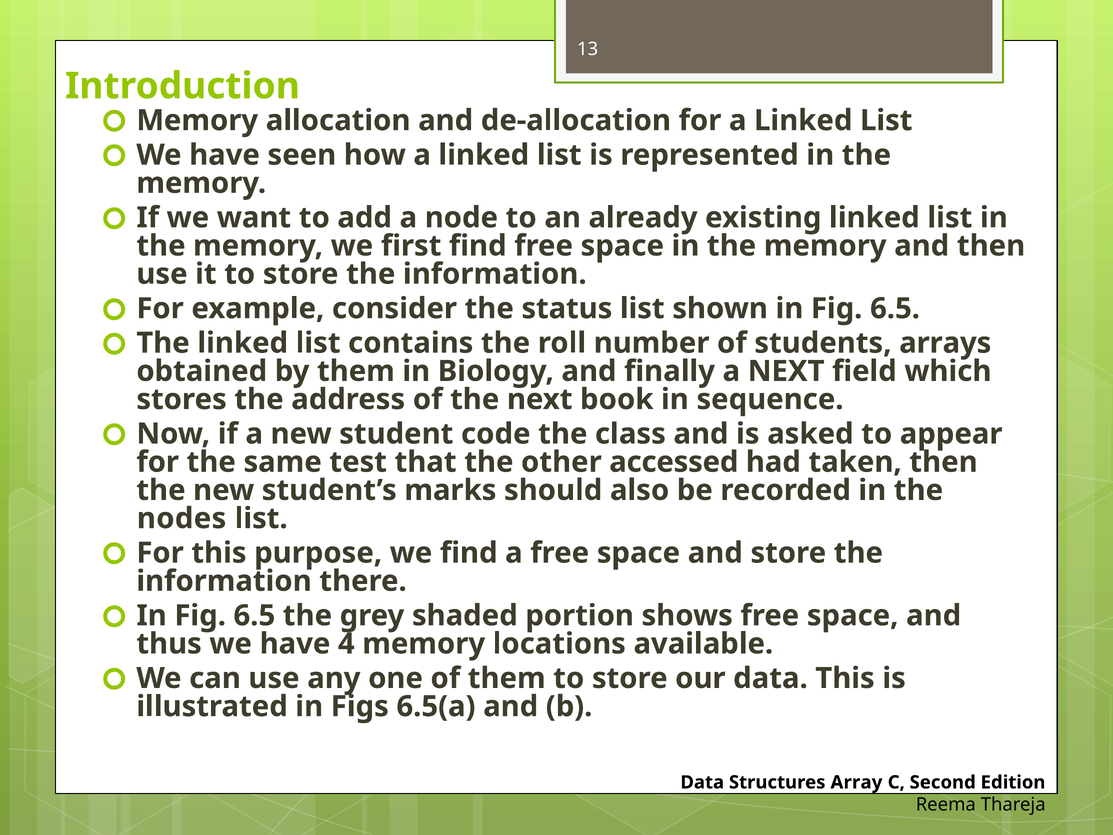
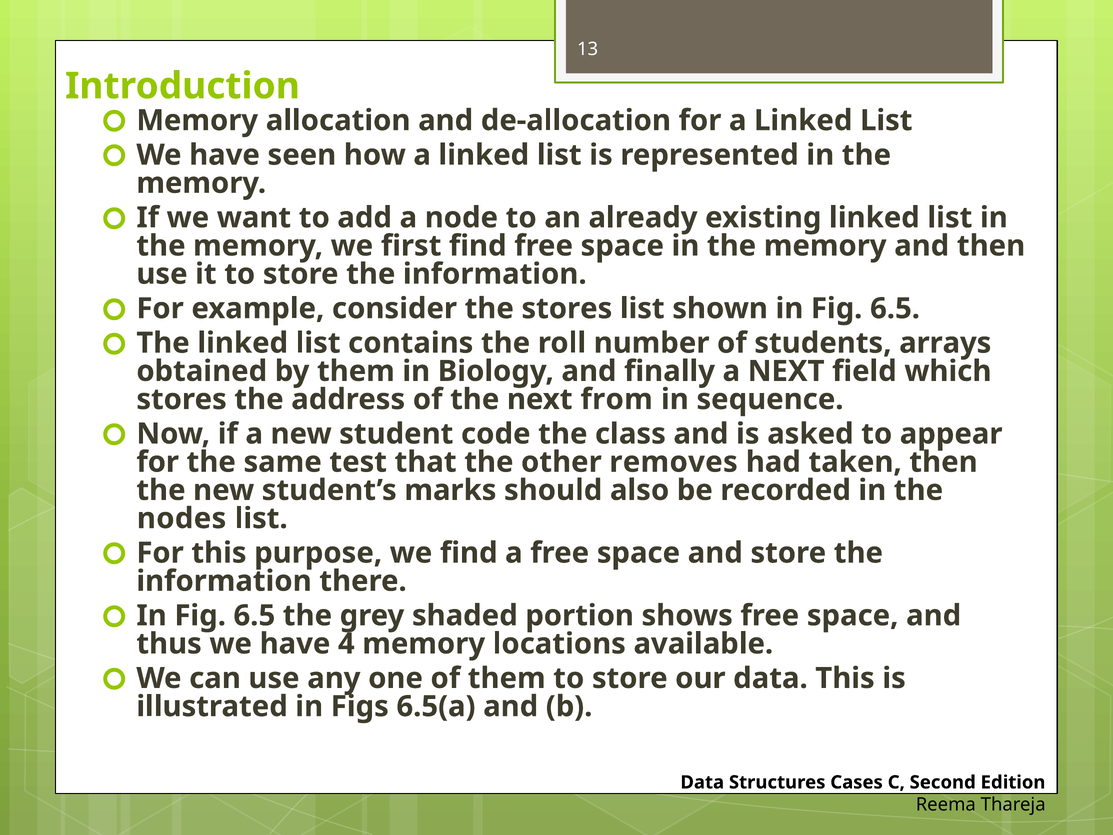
the status: status -> stores
book: book -> from
accessed: accessed -> removes
Array: Array -> Cases
